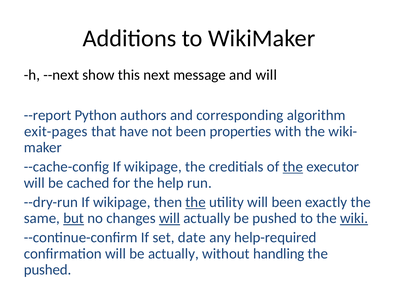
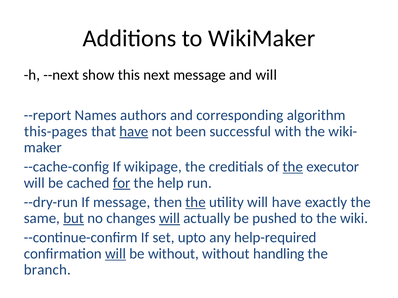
Python: Python -> Names
exit-pages: exit-pages -> this-pages
have at (134, 132) underline: none -> present
properties: properties -> successful
for underline: none -> present
--dry-run If wikipage: wikipage -> message
will been: been -> have
wiki underline: present -> none
date: date -> upto
will at (116, 254) underline: none -> present
be actually: actually -> without
pushed at (48, 270): pushed -> branch
